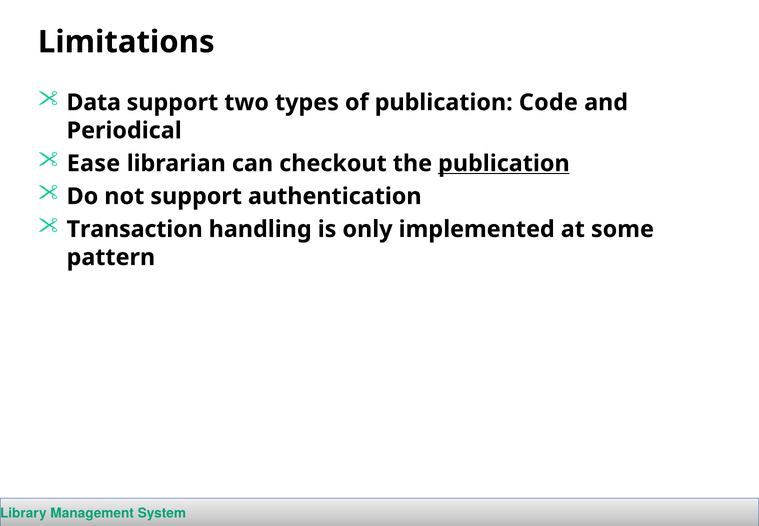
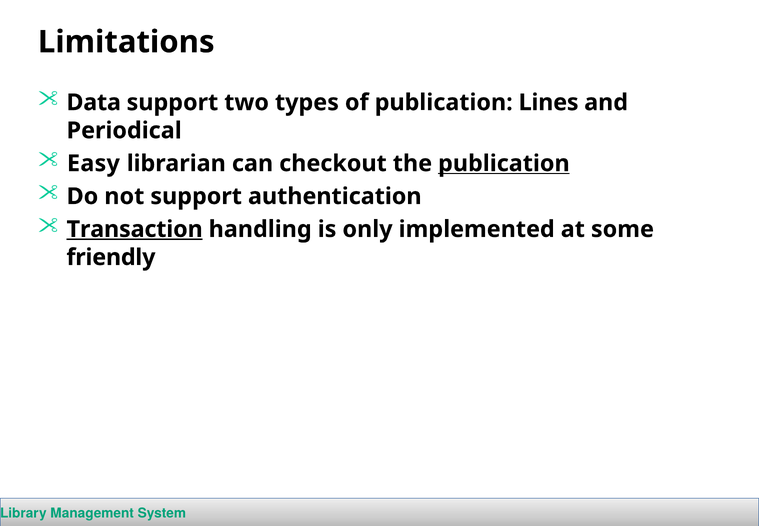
Code: Code -> Lines
Ease: Ease -> Easy
Transaction underline: none -> present
pattern: pattern -> friendly
